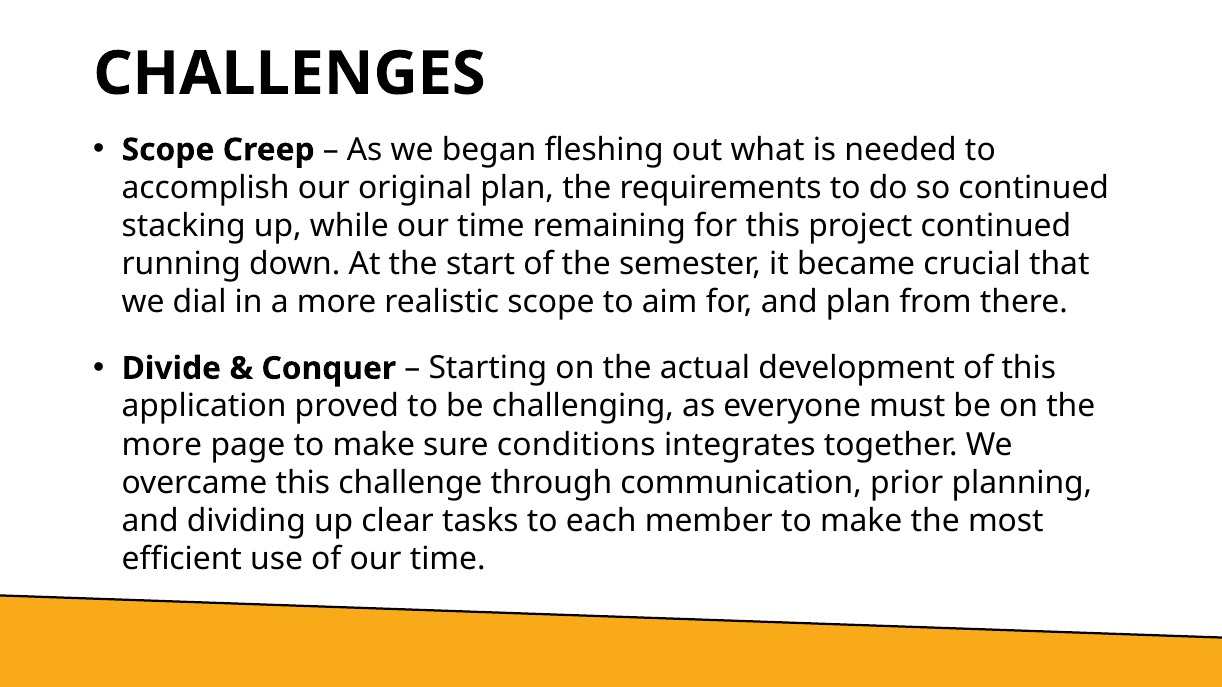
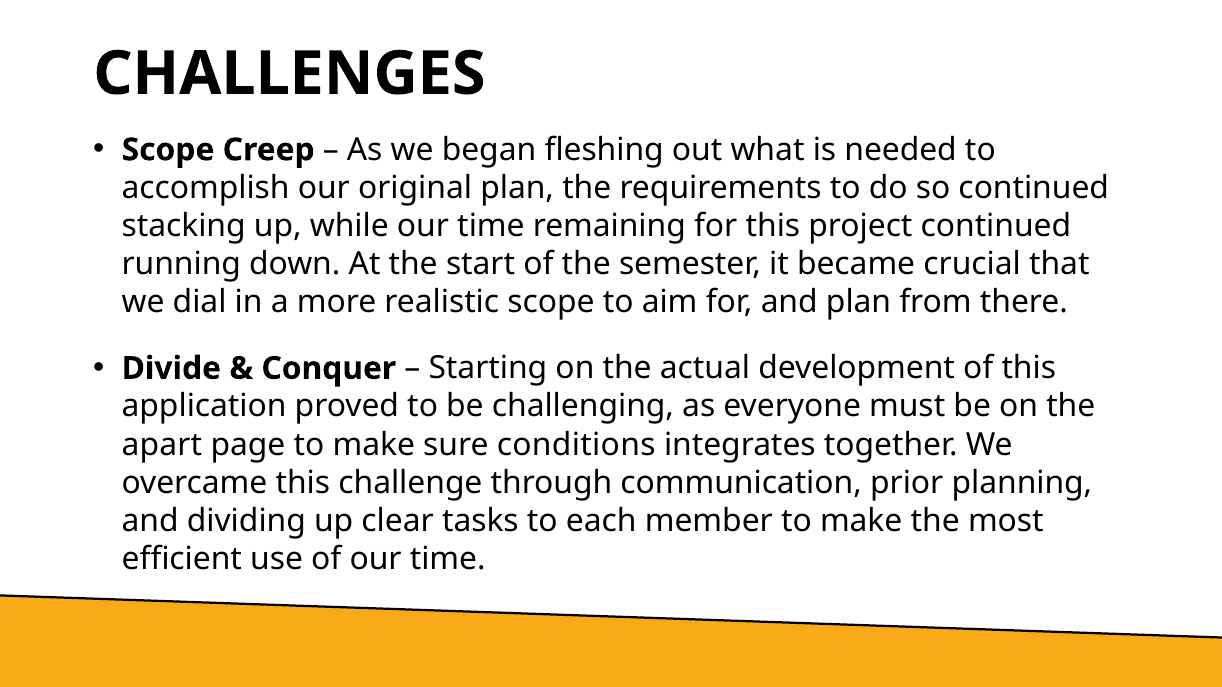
more at (162, 445): more -> apart
